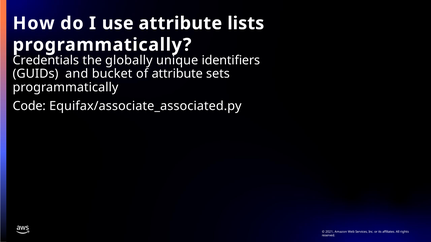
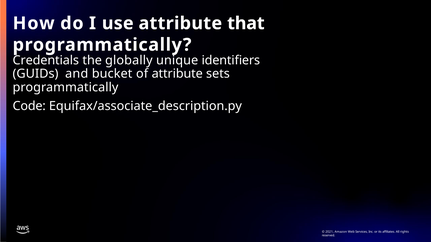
lists: lists -> that
Equifax/associate_associated.py: Equifax/associate_associated.py -> Equifax/associate_description.py
